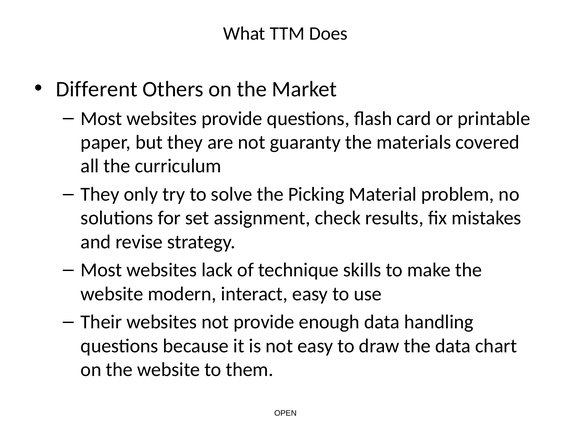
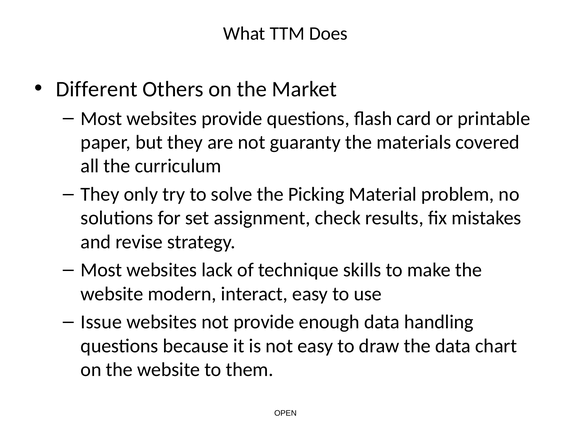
Their: Their -> Issue
